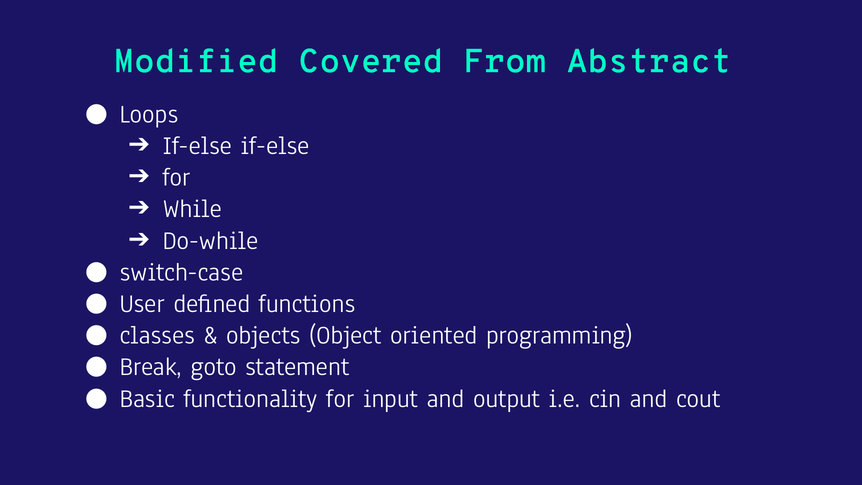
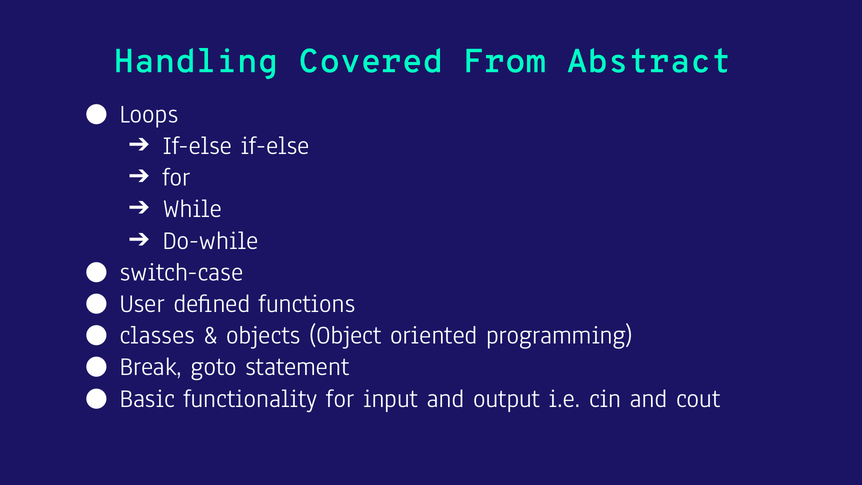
Modified: Modified -> Handling
